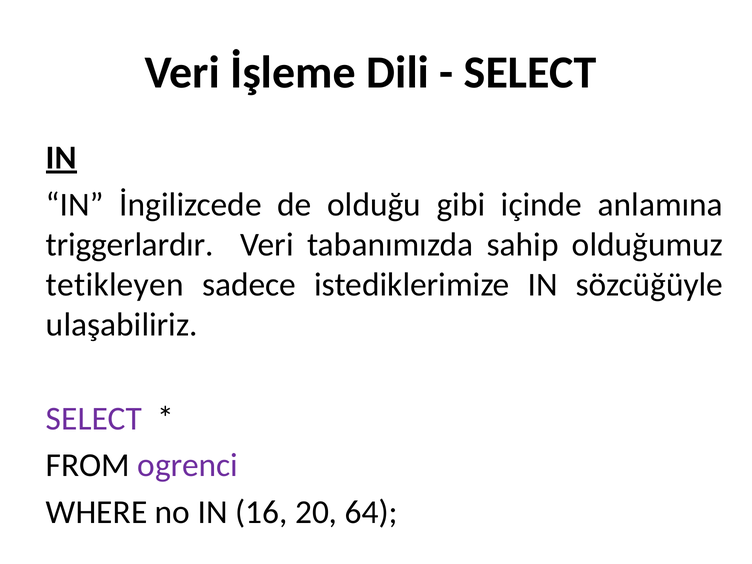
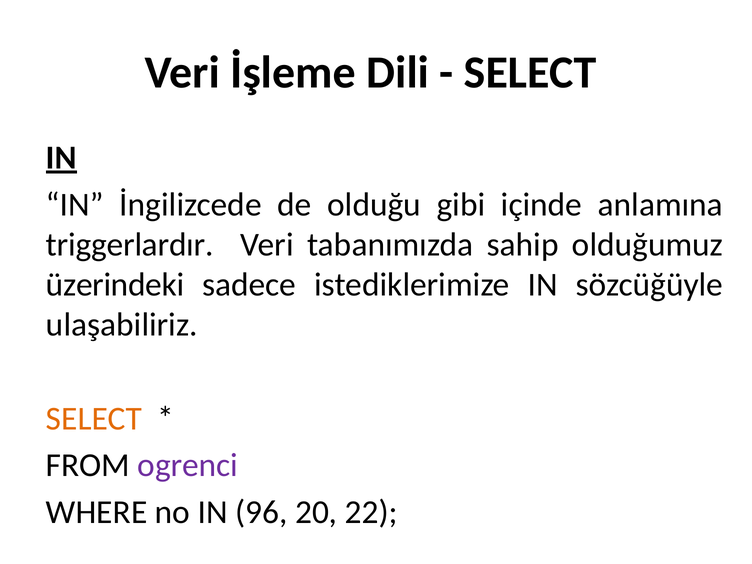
tetikleyen: tetikleyen -> üzerindeki
SELECT at (94, 419) colour: purple -> orange
16: 16 -> 96
64: 64 -> 22
